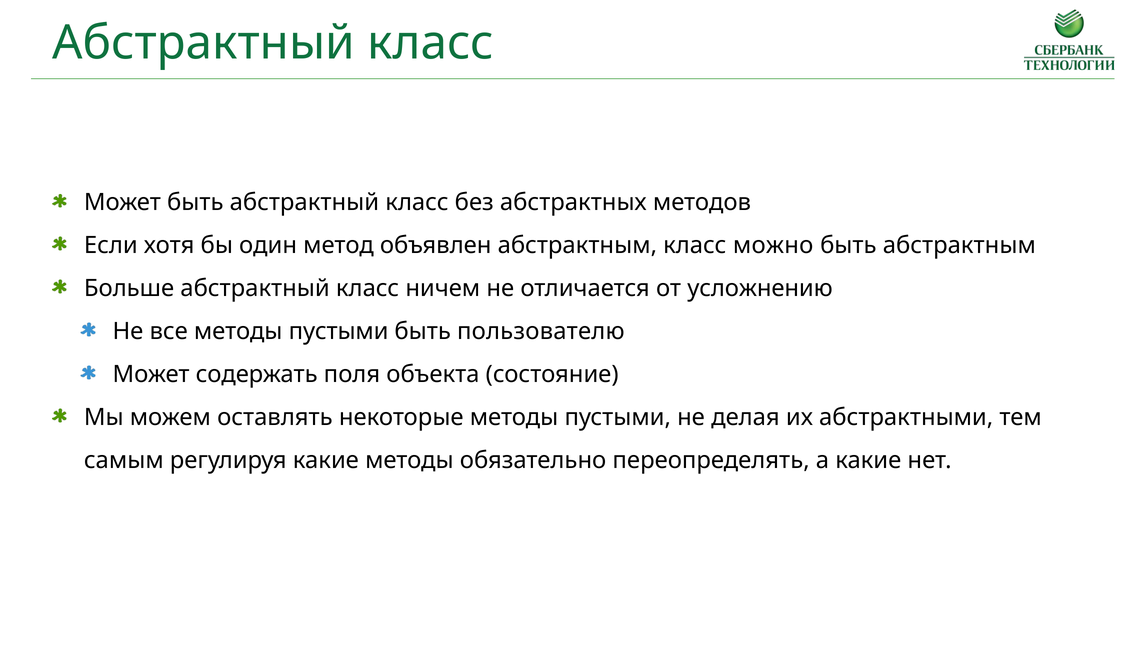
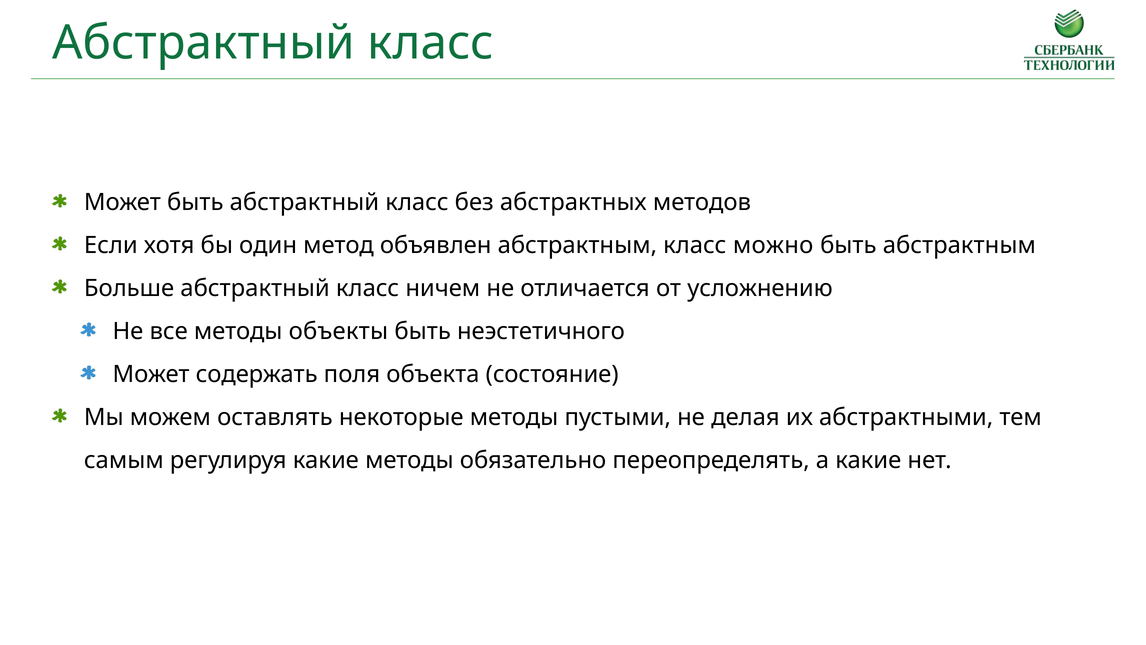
все методы пустыми: пустыми -> объекты
пользователю: пользователю -> неэстетичного
